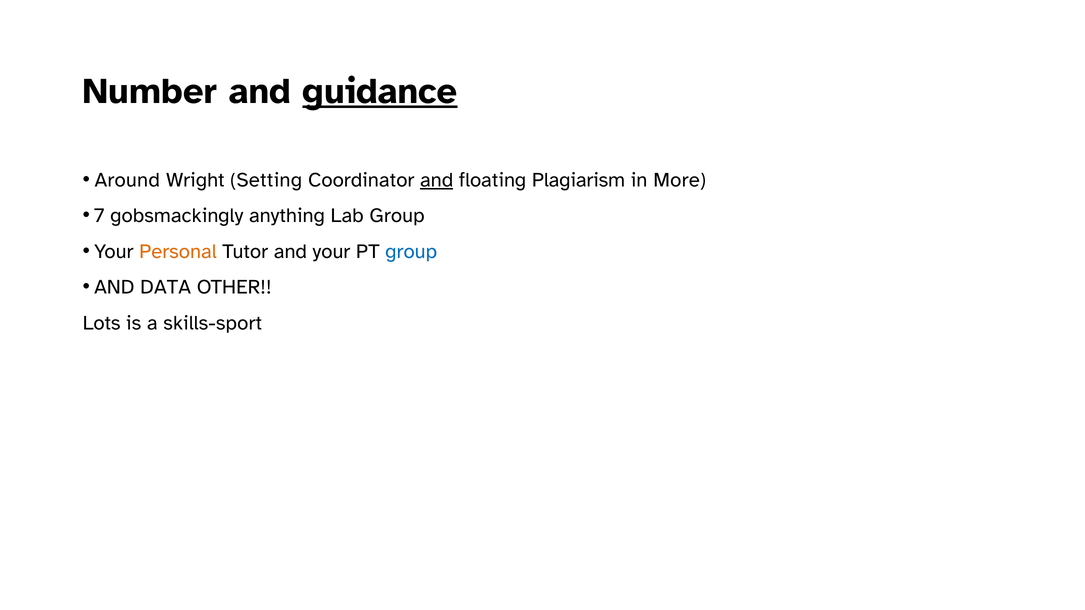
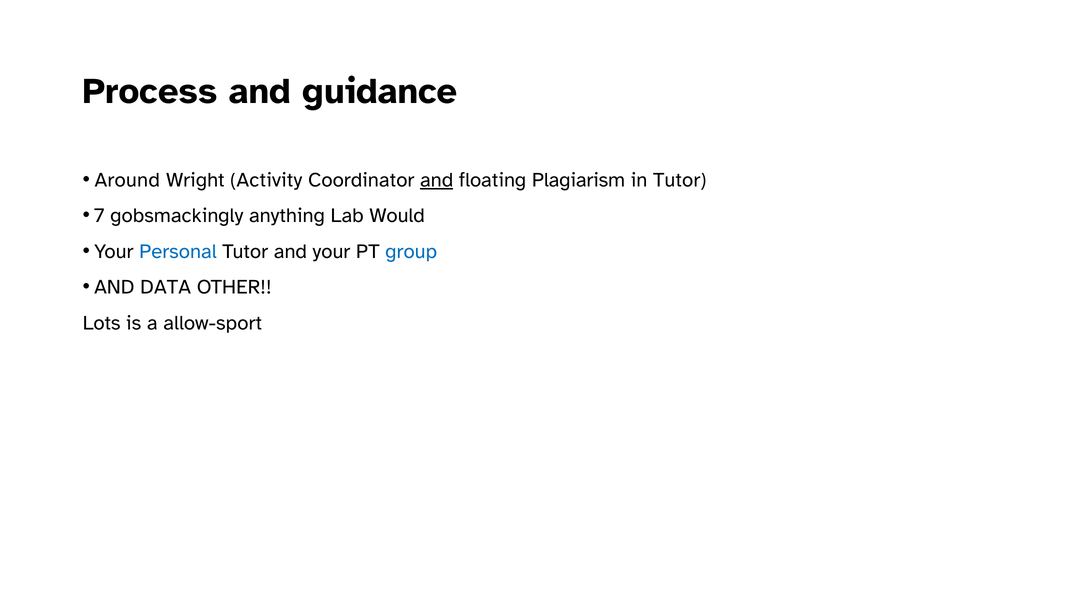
Number: Number -> Process
guidance underline: present -> none
Setting: Setting -> Activity
in More: More -> Tutor
Lab Group: Group -> Would
Personal colour: orange -> blue
skills-sport: skills-sport -> allow-sport
